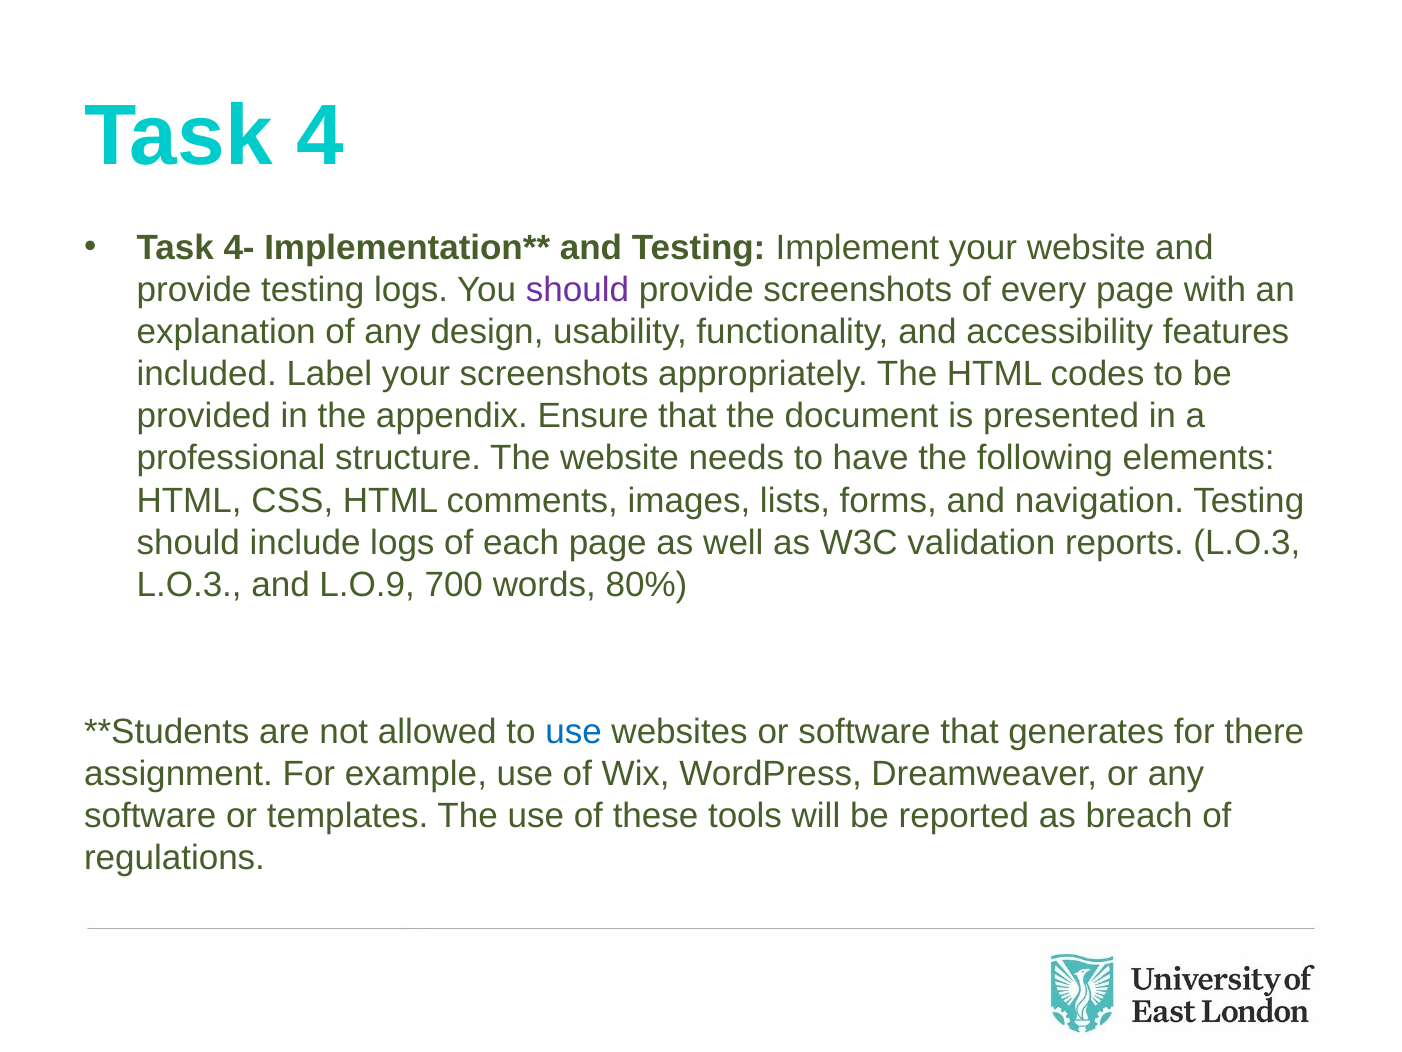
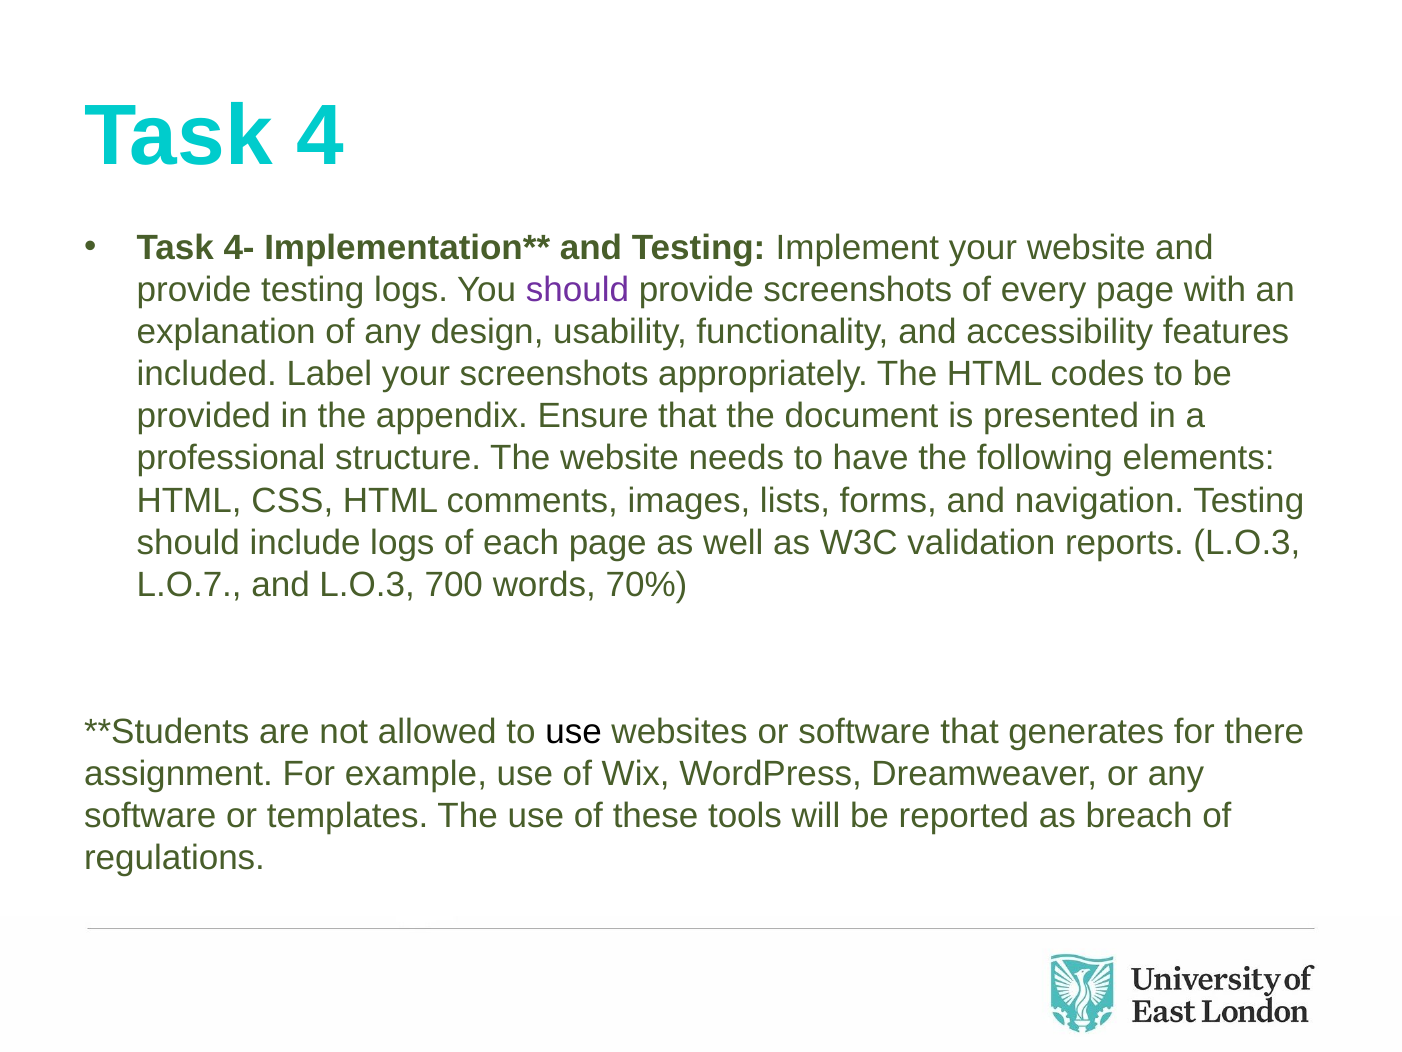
L.O.3 at (189, 584): L.O.3 -> L.O.7
and L.O.9: L.O.9 -> L.O.3
80%: 80% -> 70%
use at (574, 732) colour: blue -> black
